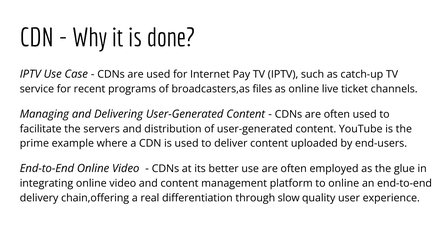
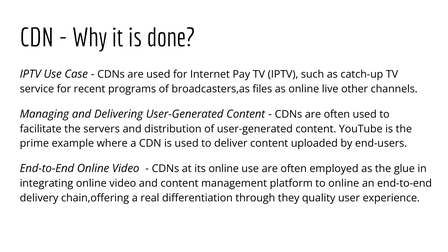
ticket: ticket -> other
its better: better -> online
slow: slow -> they
